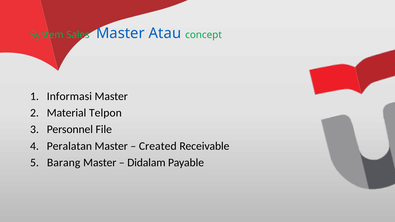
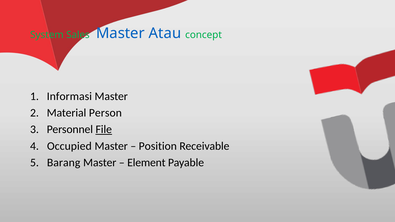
Telpon: Telpon -> Person
File underline: none -> present
Peralatan: Peralatan -> Occupied
Created: Created -> Position
Didalam: Didalam -> Element
